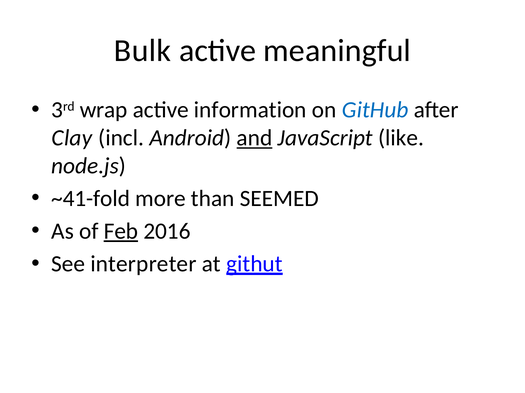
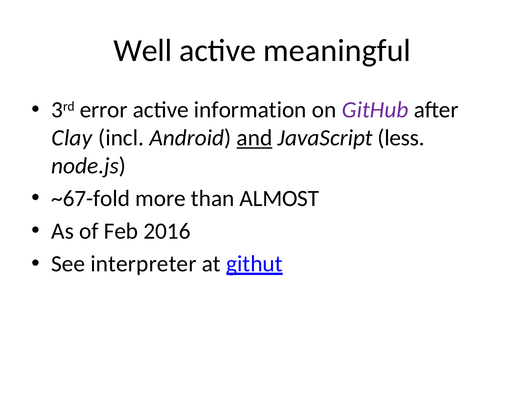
Bulk: Bulk -> Well
wrap: wrap -> error
GitHub colour: blue -> purple
like: like -> less
~41-fold: ~41-fold -> ~67-fold
SEEMED: SEEMED -> ALMOST
Feb underline: present -> none
